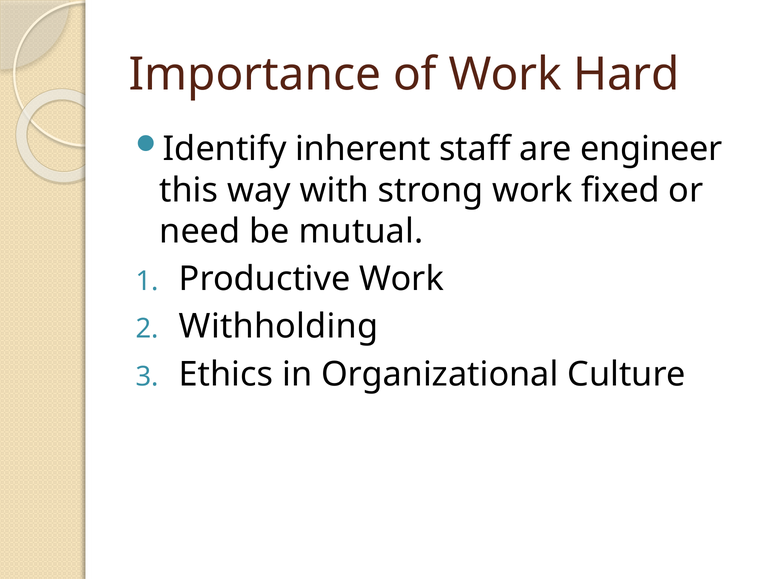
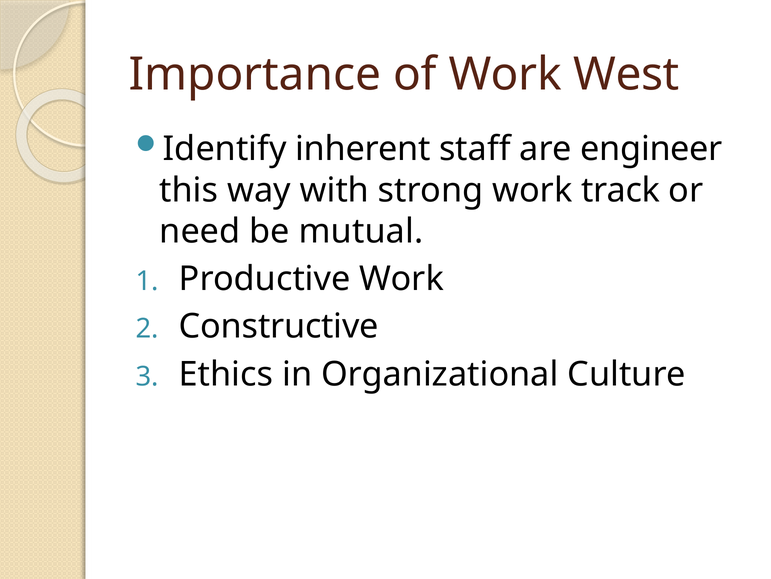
Hard: Hard -> West
fixed: fixed -> track
Withholding: Withholding -> Constructive
